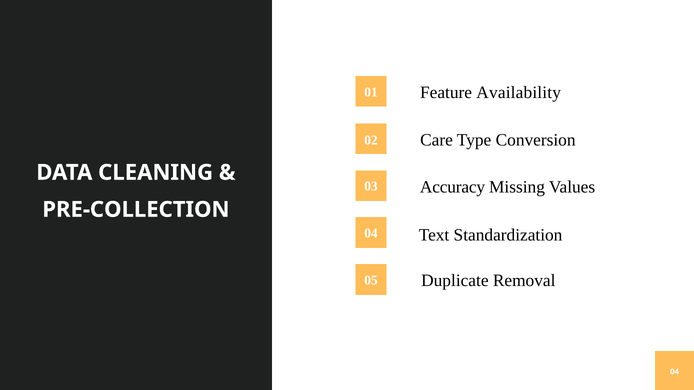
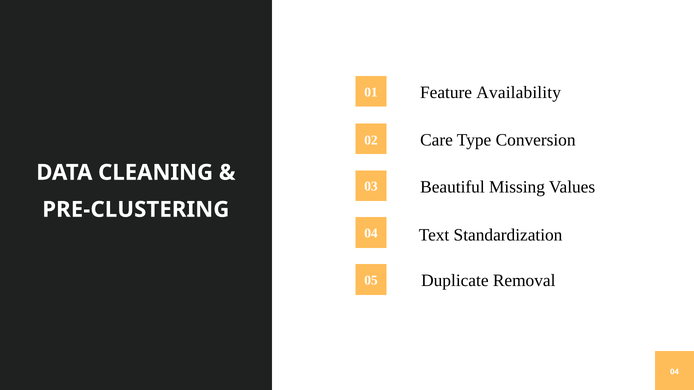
Accuracy: Accuracy -> Beautiful
PRE-COLLECTION: PRE-COLLECTION -> PRE-CLUSTERING
